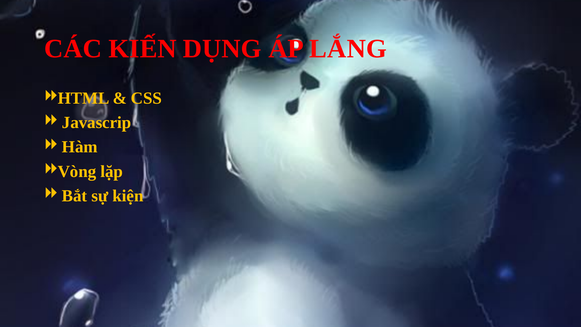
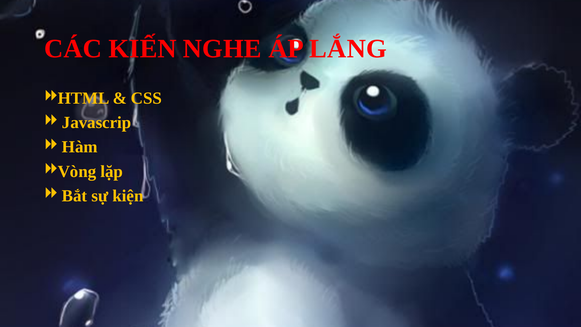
DỤNG: DỤNG -> NGHE
